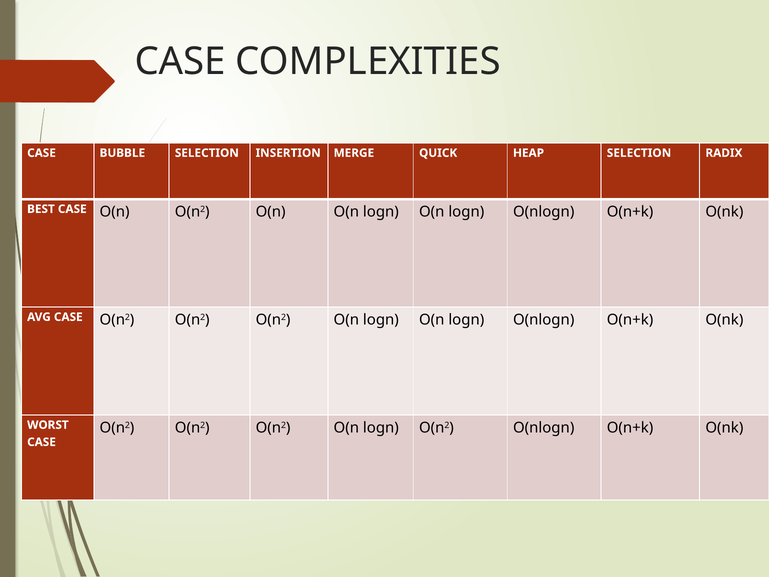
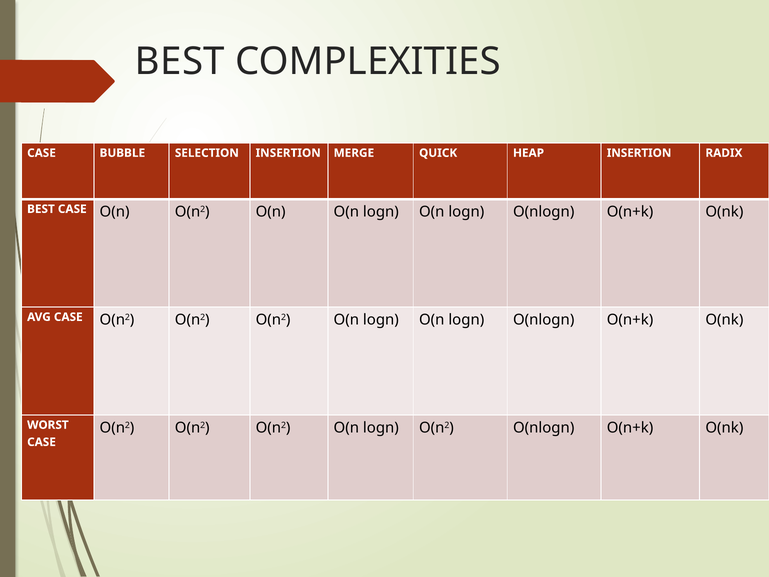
CASE at (180, 62): CASE -> BEST
HEAP SELECTION: SELECTION -> INSERTION
